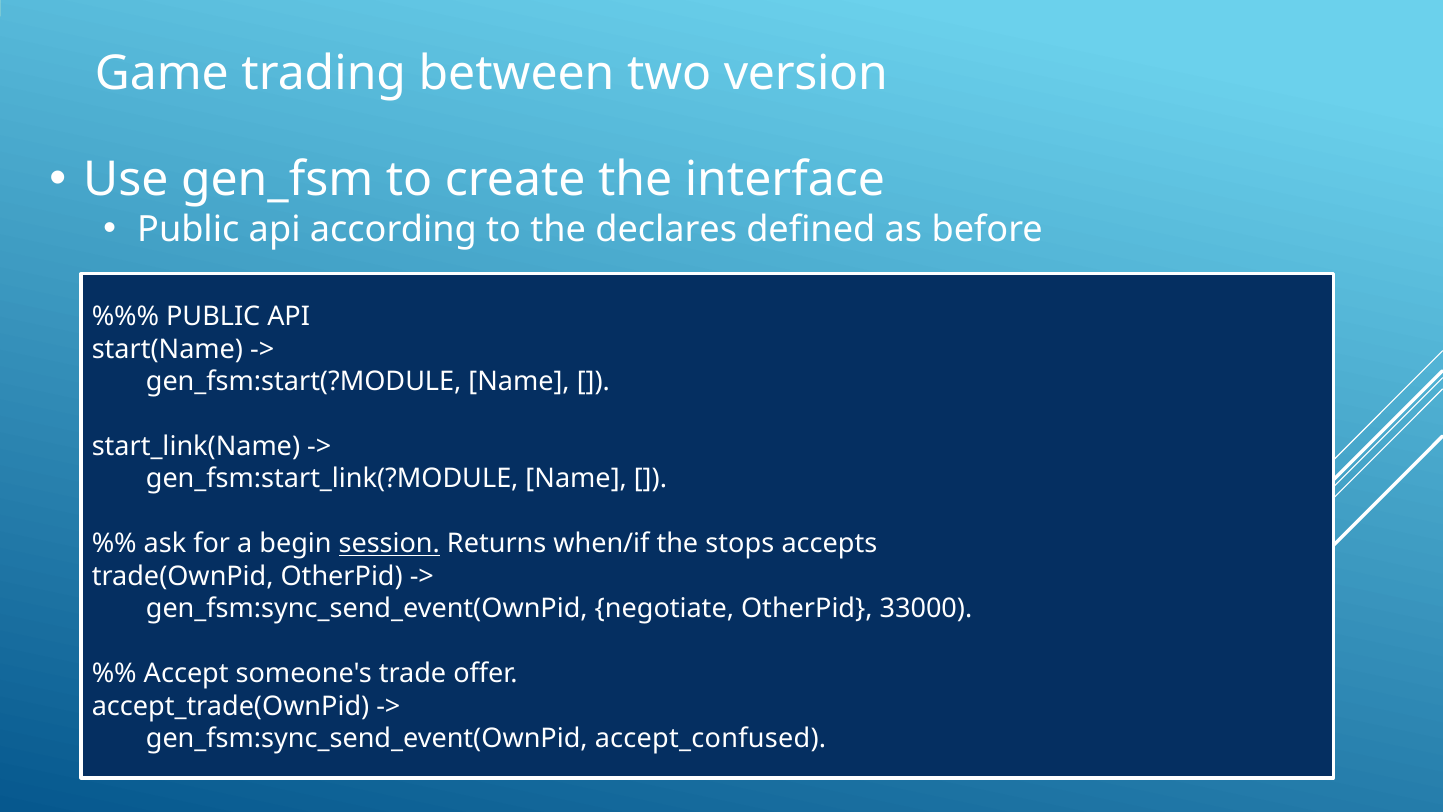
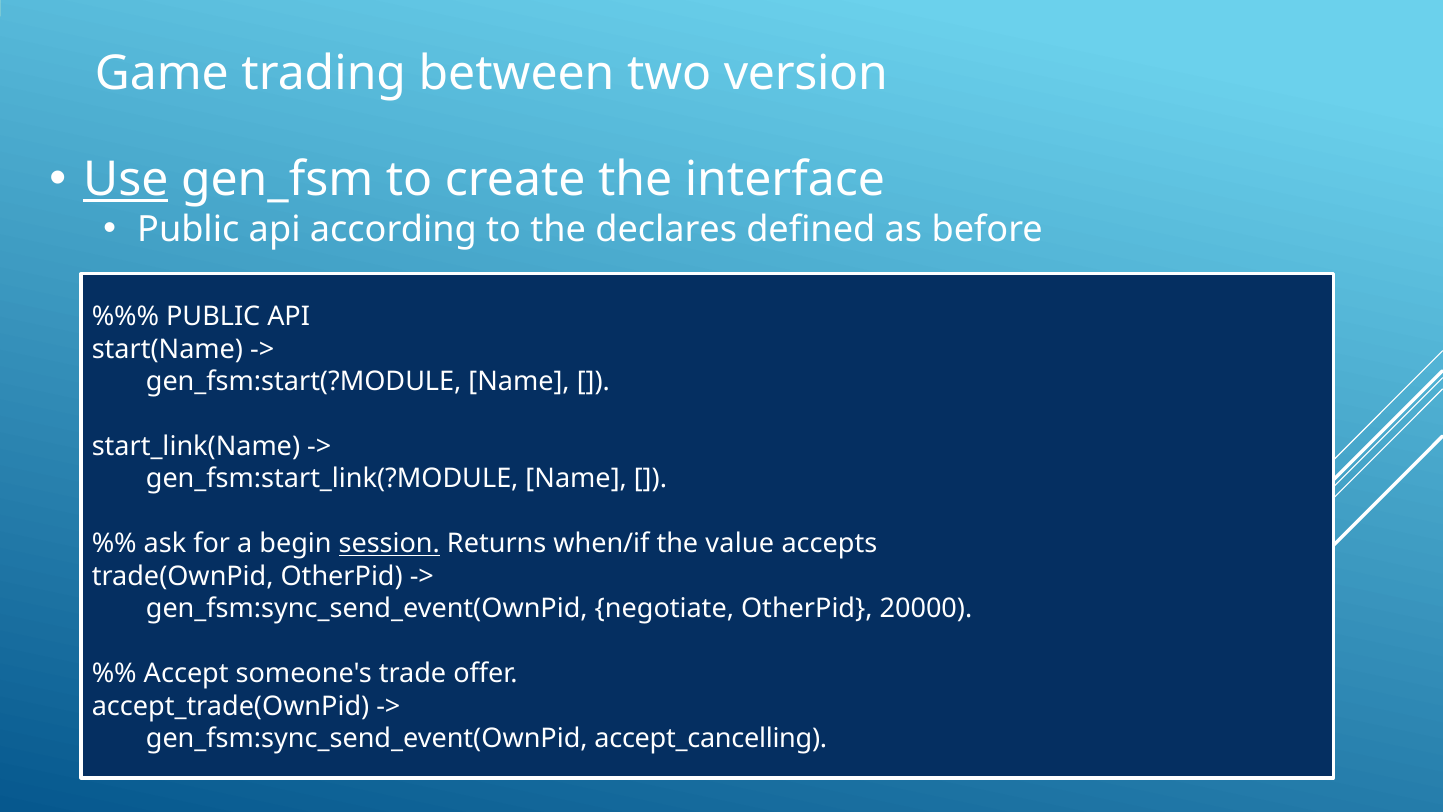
Use underline: none -> present
stops: stops -> value
33000: 33000 -> 20000
accept_confused: accept_confused -> accept_cancelling
